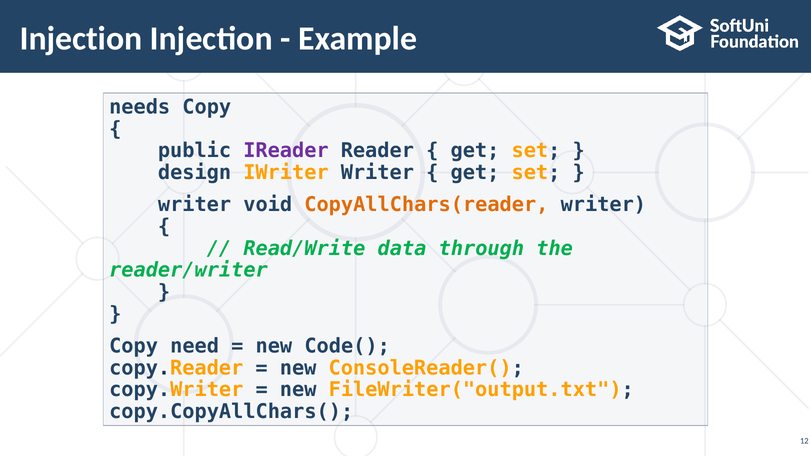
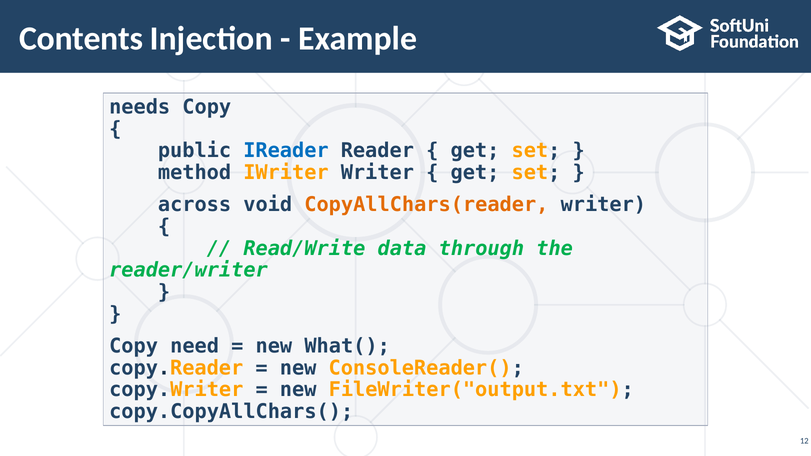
Injection at (81, 38): Injection -> Contents
IReader colour: purple -> blue
design: design -> method
writer at (195, 205): writer -> across
Code(: Code( -> What(
